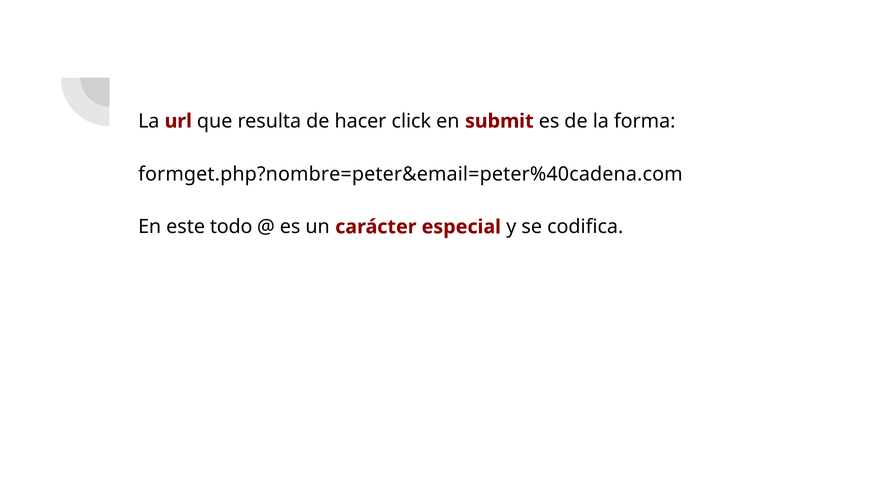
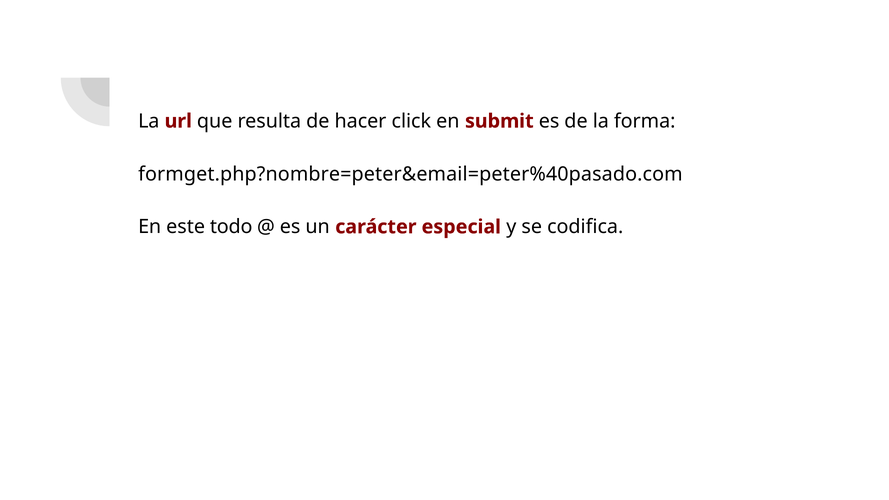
formget.php?nombre=peter&email=peter%40cadena.com: formget.php?nombre=peter&email=peter%40cadena.com -> formget.php?nombre=peter&email=peter%40pasado.com
